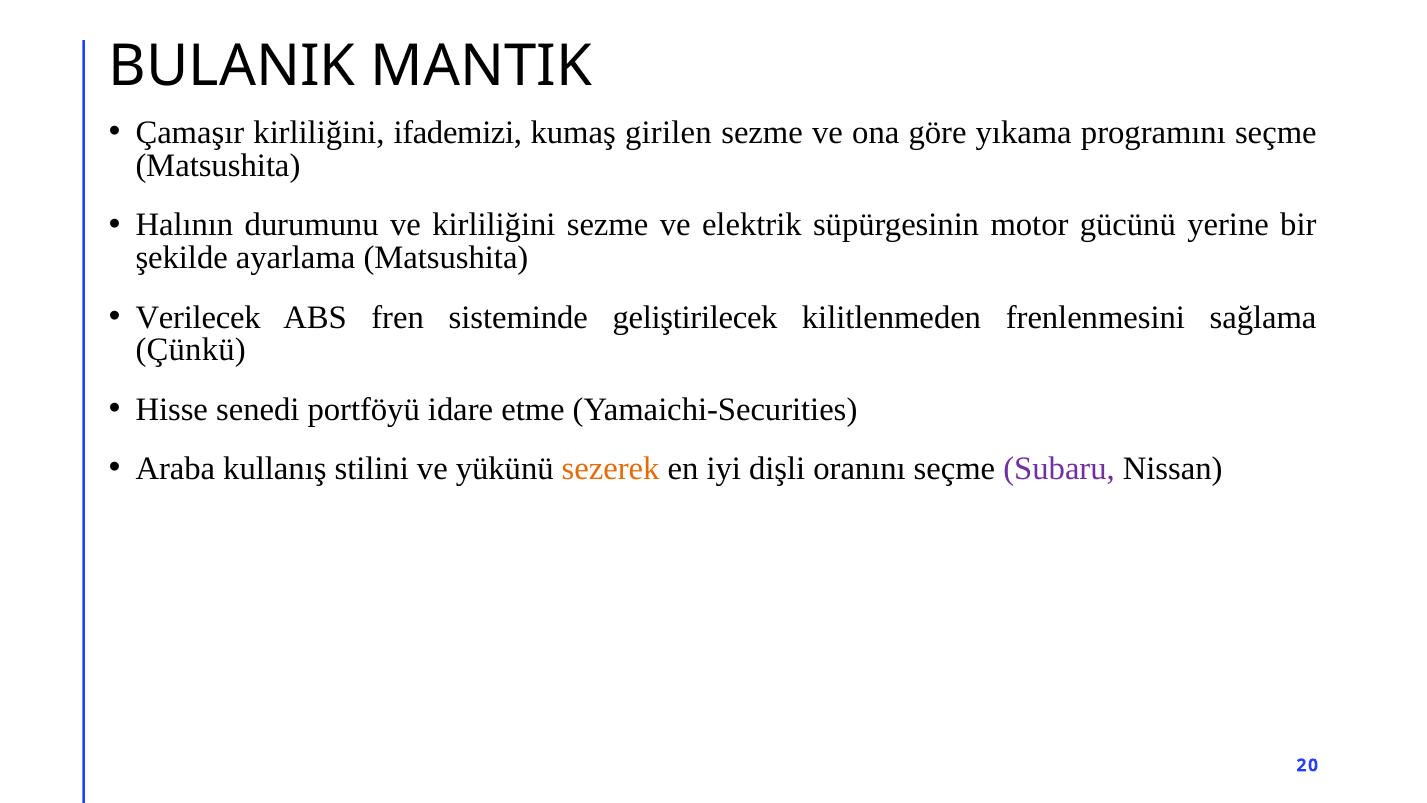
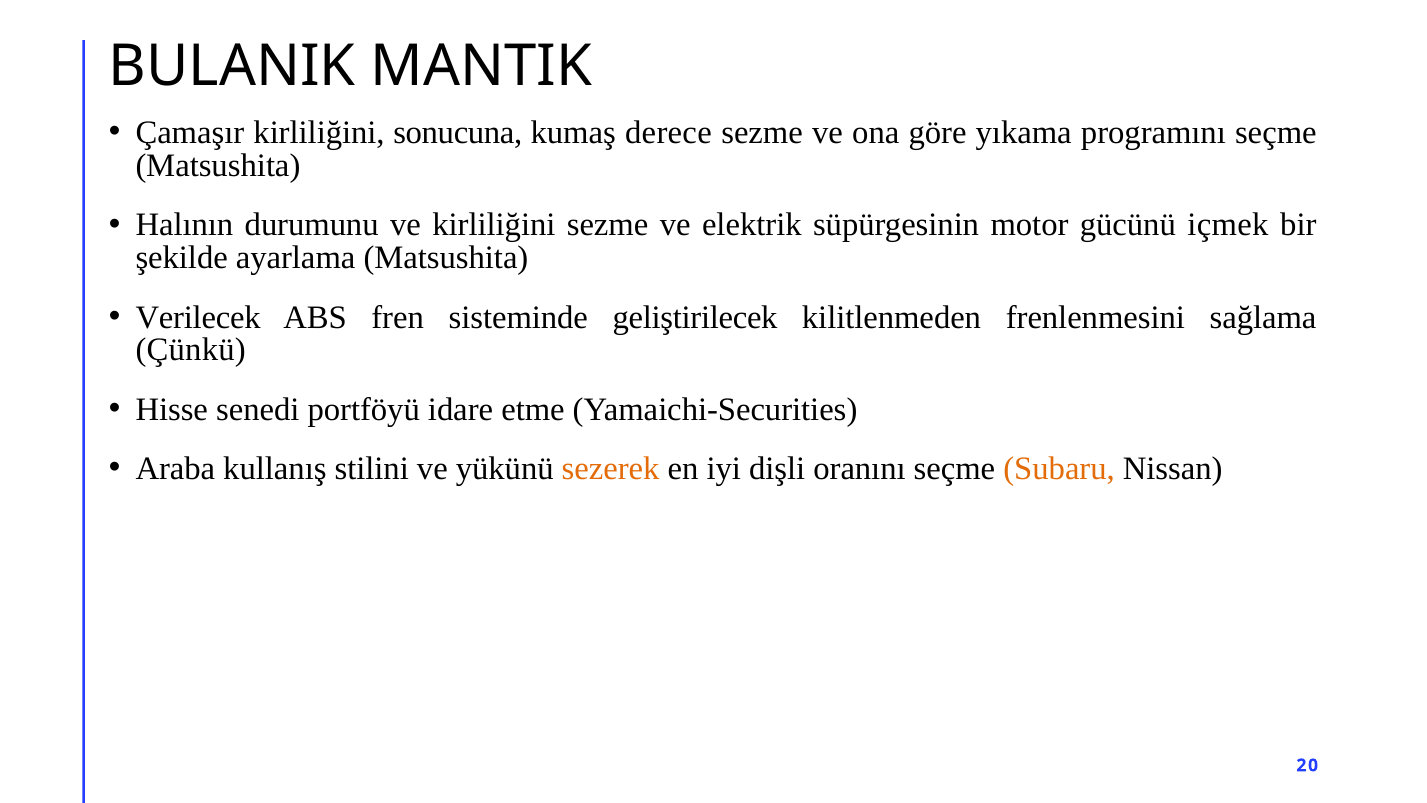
ifademizi: ifademizi -> sonucuna
girilen: girilen -> derece
yerine: yerine -> içmek
Subaru colour: purple -> orange
